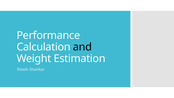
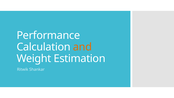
and colour: black -> orange
